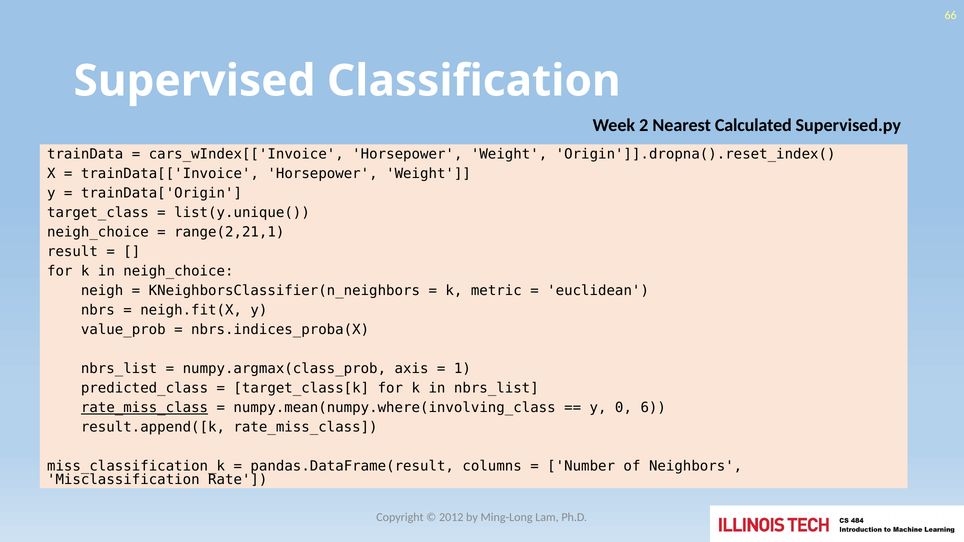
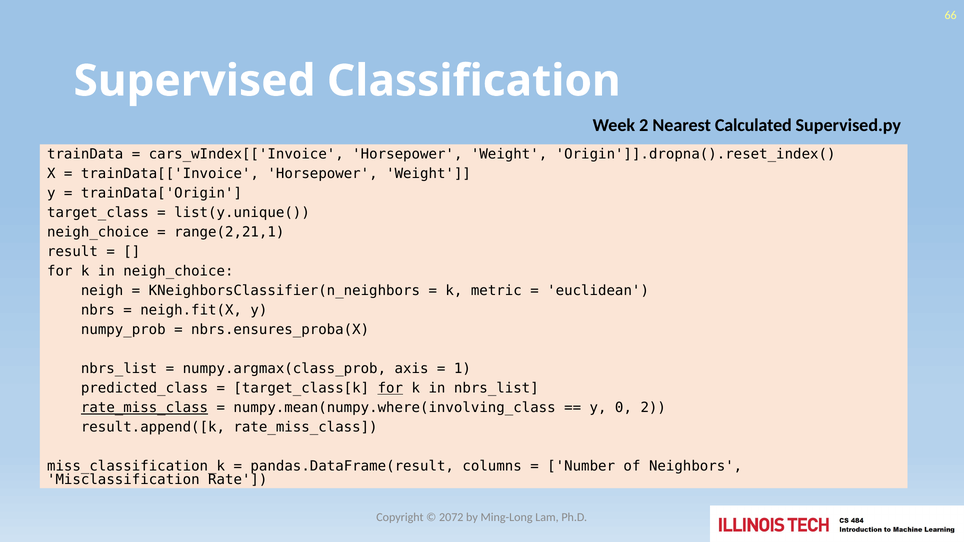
value_prob: value_prob -> numpy_prob
nbrs.indices_proba(X: nbrs.indices_proba(X -> nbrs.ensures_proba(X
for at (390, 388) underline: none -> present
0 6: 6 -> 2
2012: 2012 -> 2072
